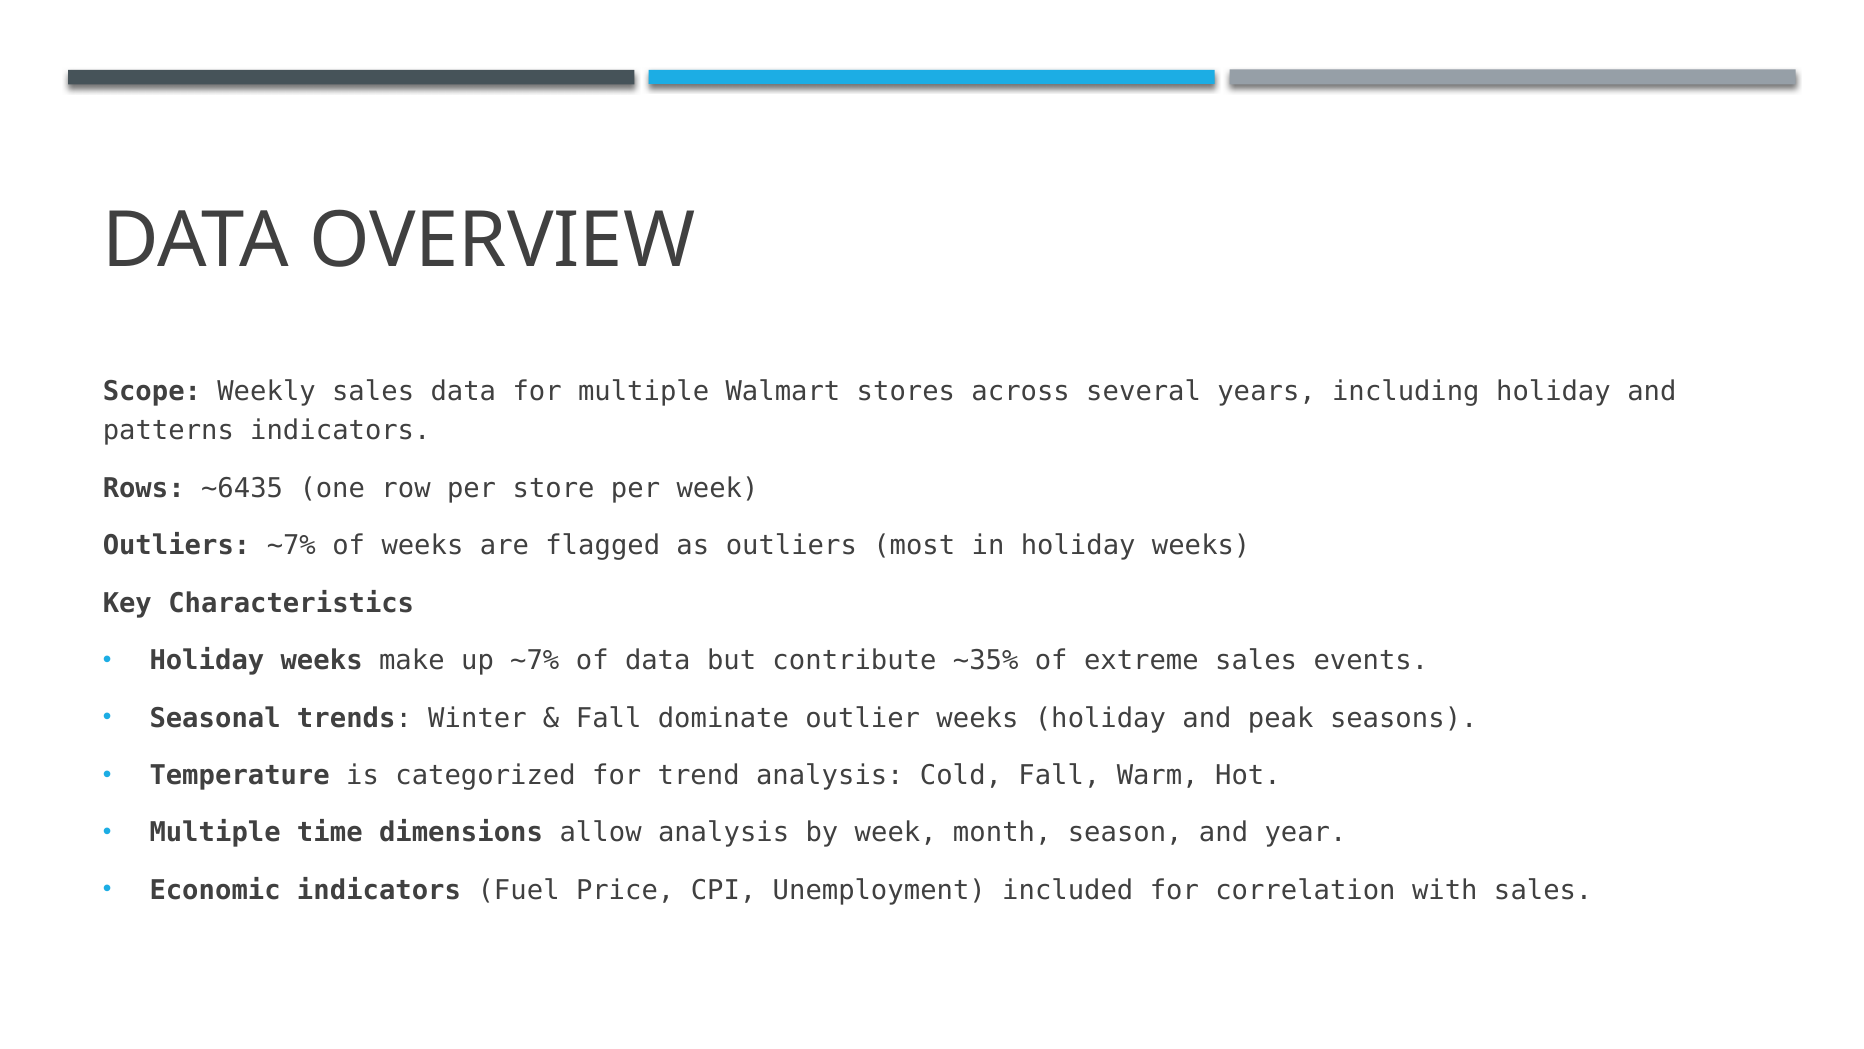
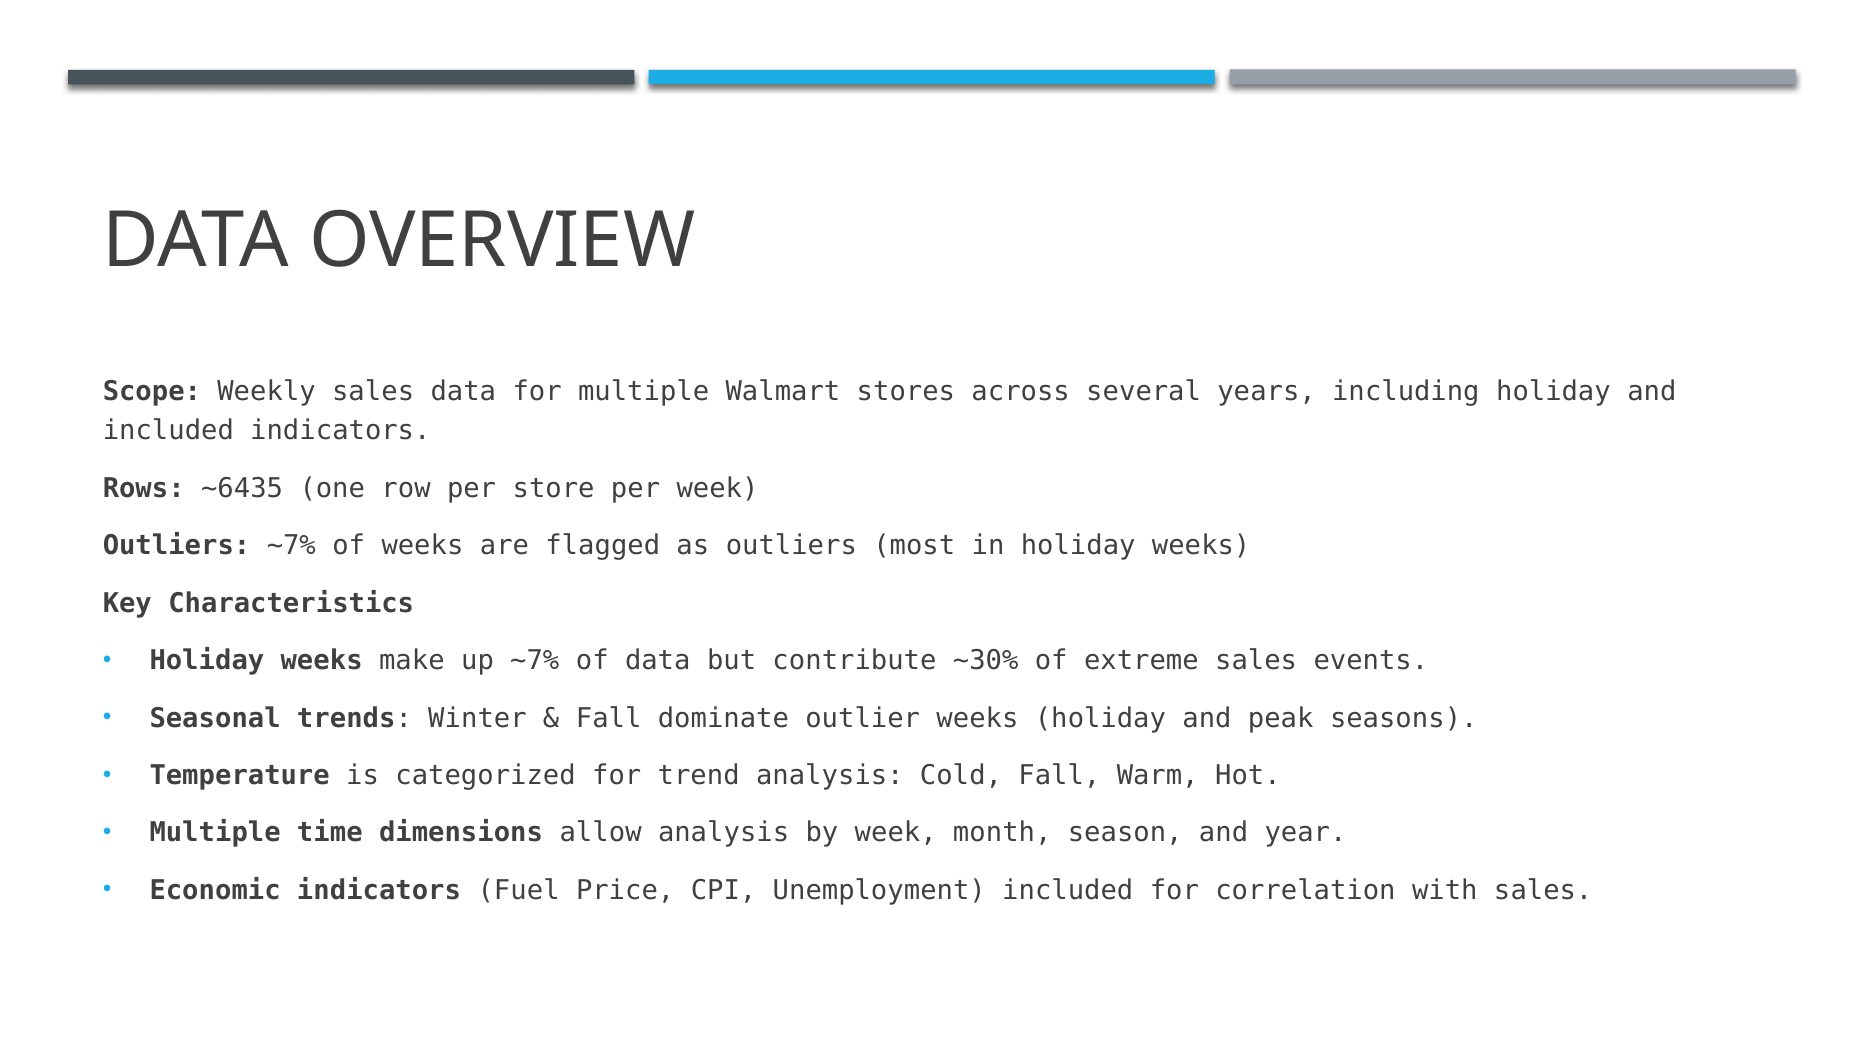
patterns at (168, 431): patterns -> included
~35%: ~35% -> ~30%
